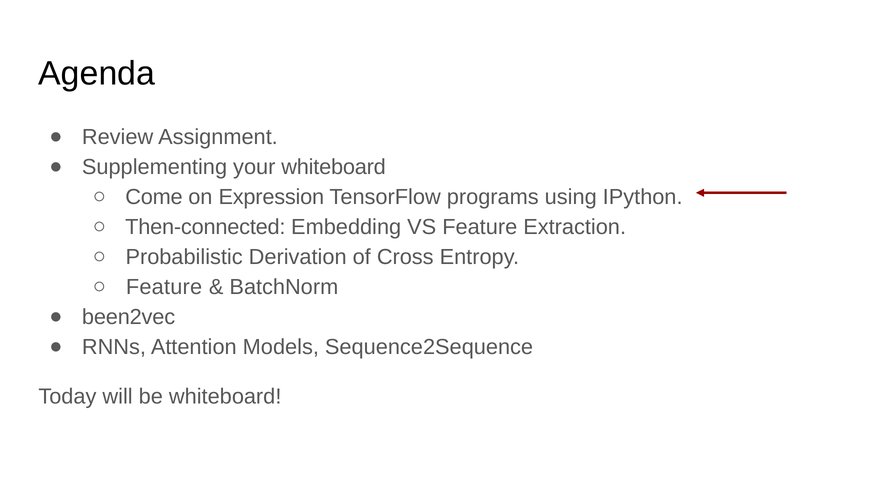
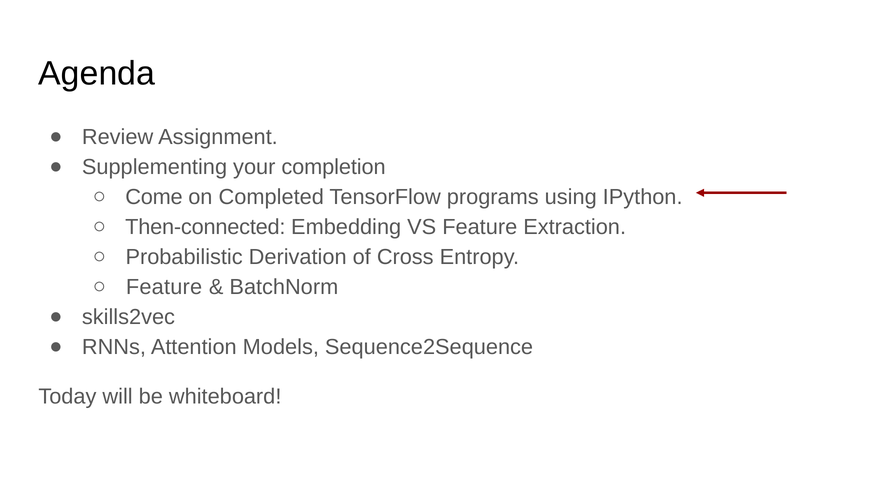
your whiteboard: whiteboard -> completion
Expression: Expression -> Completed
been2vec: been2vec -> skills2vec
